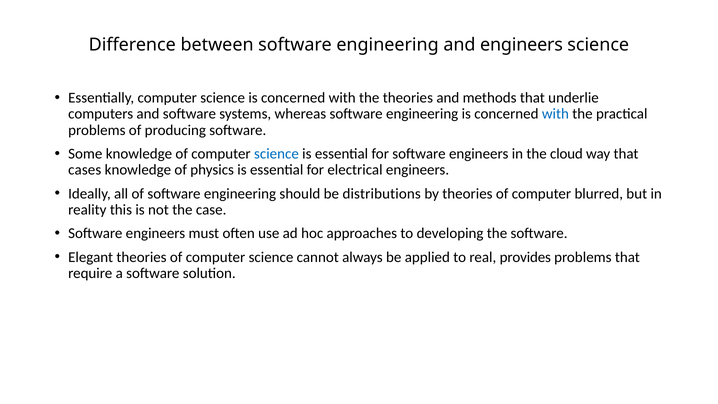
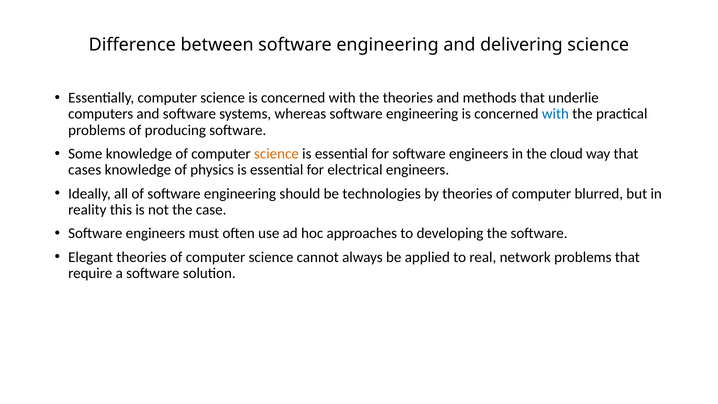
and engineers: engineers -> delivering
science at (276, 154) colour: blue -> orange
distributions: distributions -> technologies
provides: provides -> network
